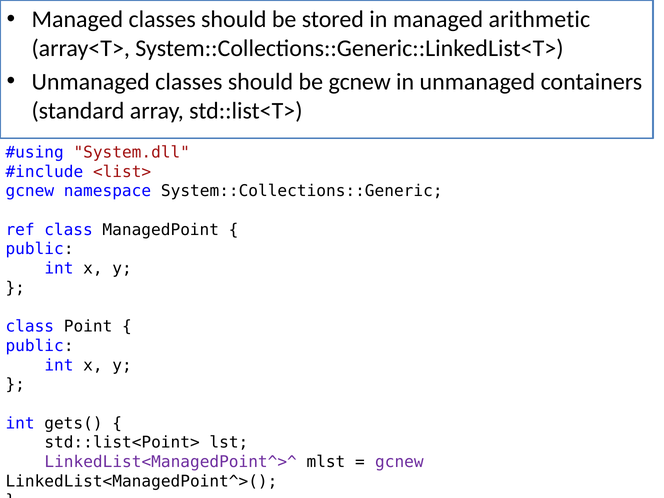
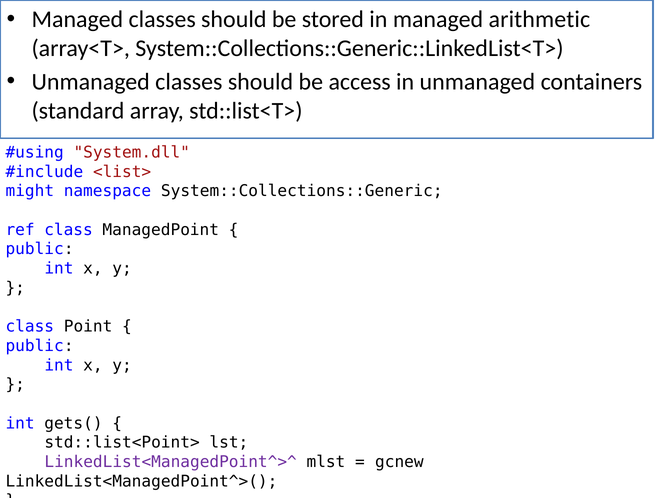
be gcnew: gcnew -> access
gcnew at (30, 191): gcnew -> might
gcnew at (399, 462) colour: purple -> black
